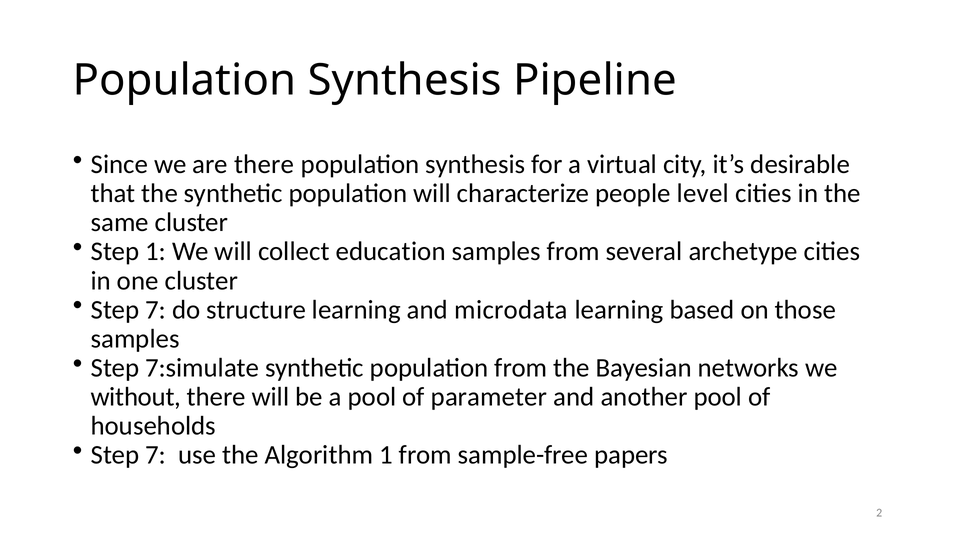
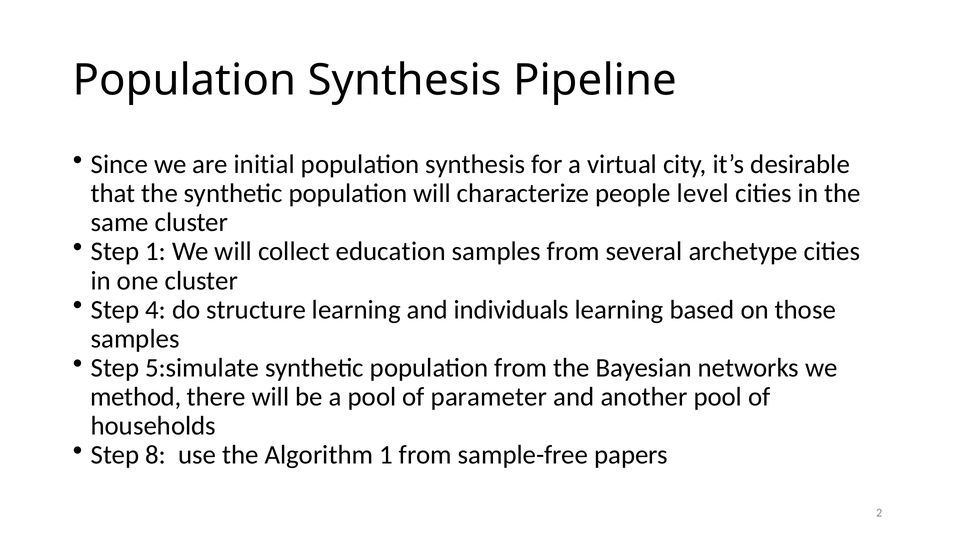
are there: there -> initial
7 at (156, 310): 7 -> 4
microdata: microdata -> individuals
7:simulate: 7:simulate -> 5:simulate
without: without -> method
7 at (156, 455): 7 -> 8
